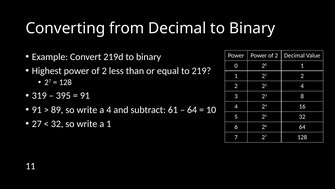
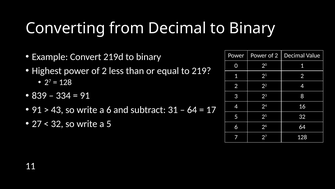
319: 319 -> 839
395: 395 -> 334
89: 89 -> 43
a 4: 4 -> 6
61: 61 -> 31
10: 10 -> 17
a 1: 1 -> 5
